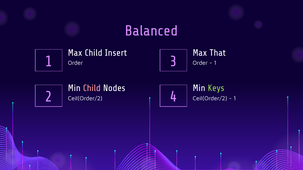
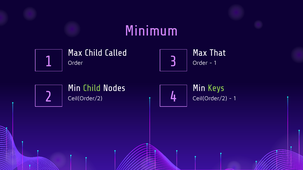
Balanced: Balanced -> Minimum
Insert: Insert -> Called
Child at (92, 88) colour: pink -> light green
